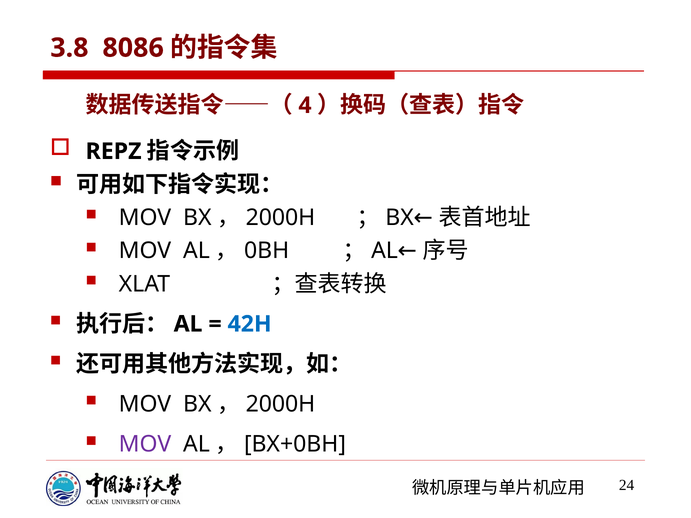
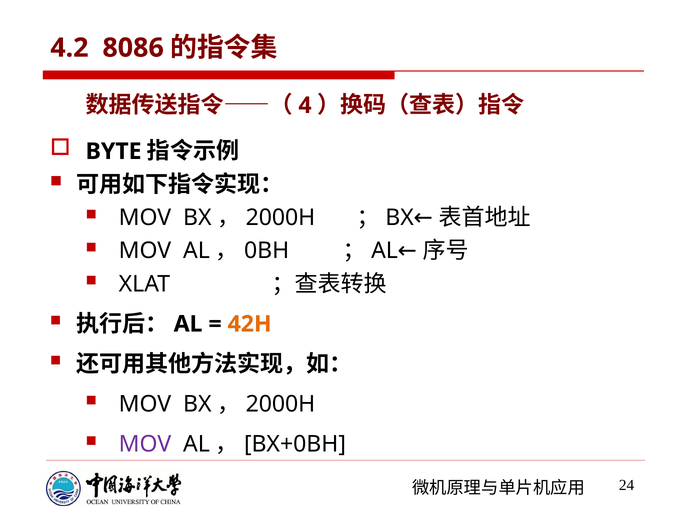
3.8: 3.8 -> 4.2
REPZ: REPZ -> BYTE
42H colour: blue -> orange
